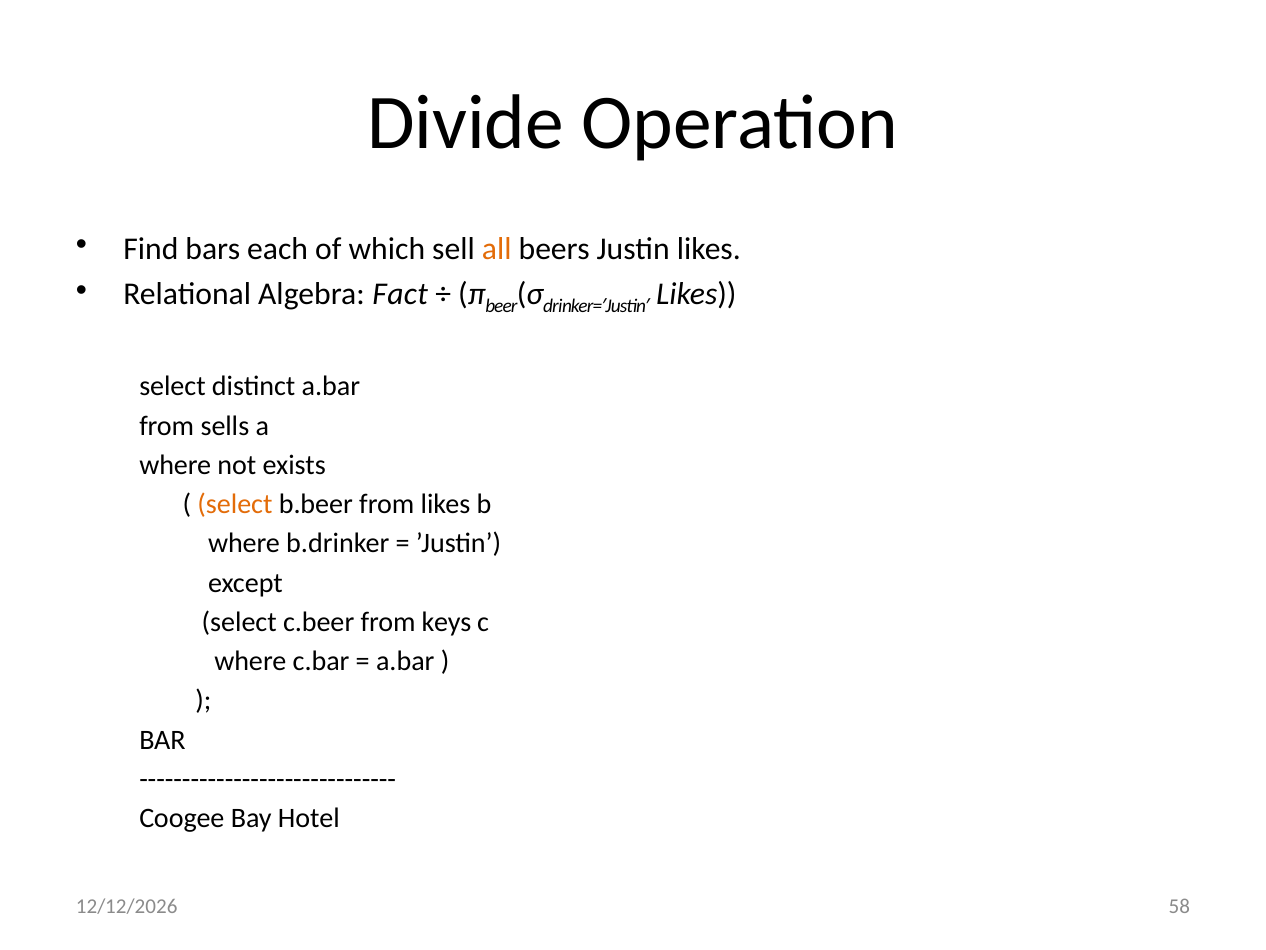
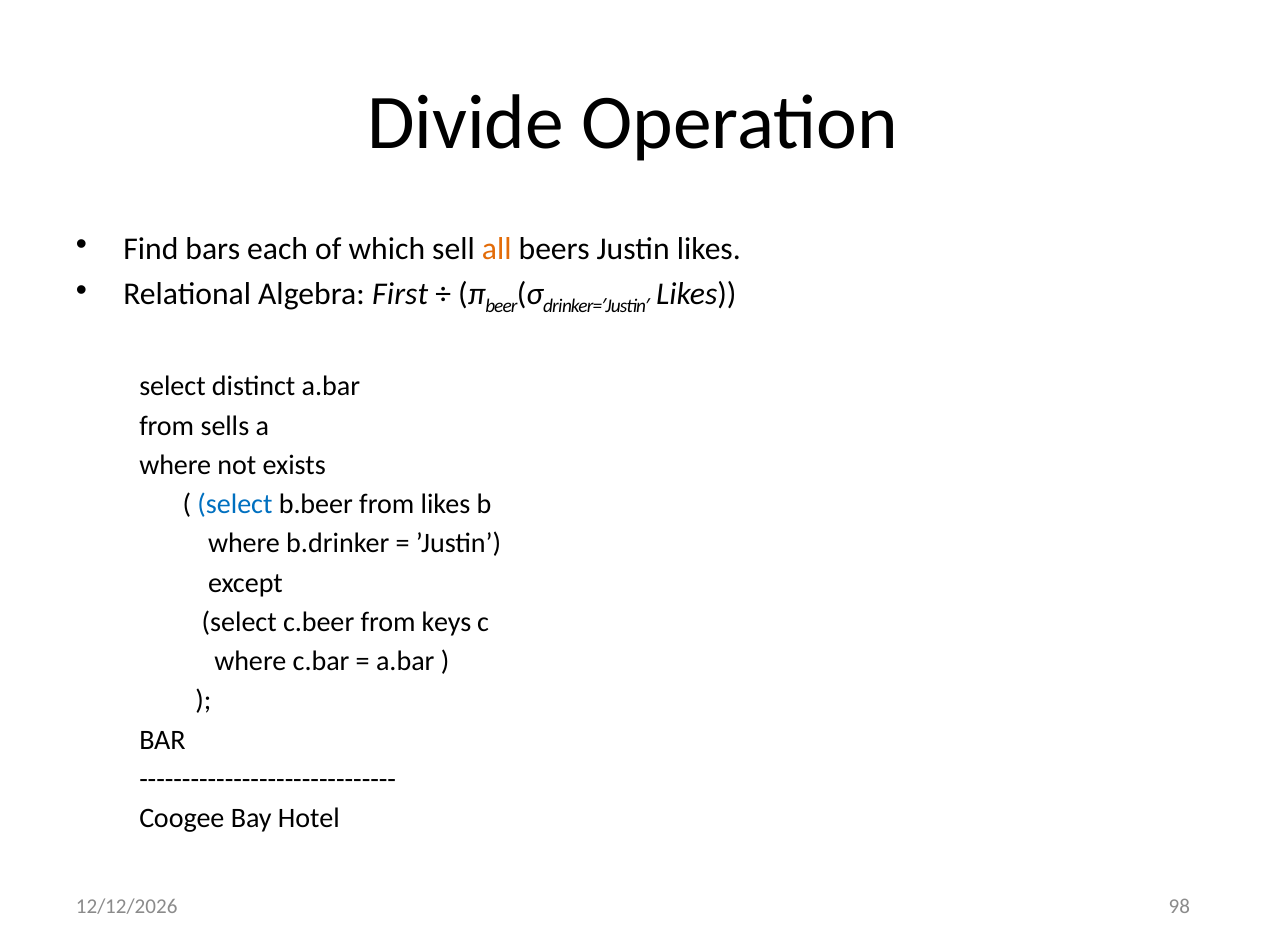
Fact: Fact -> First
select at (235, 504) colour: orange -> blue
58: 58 -> 98
